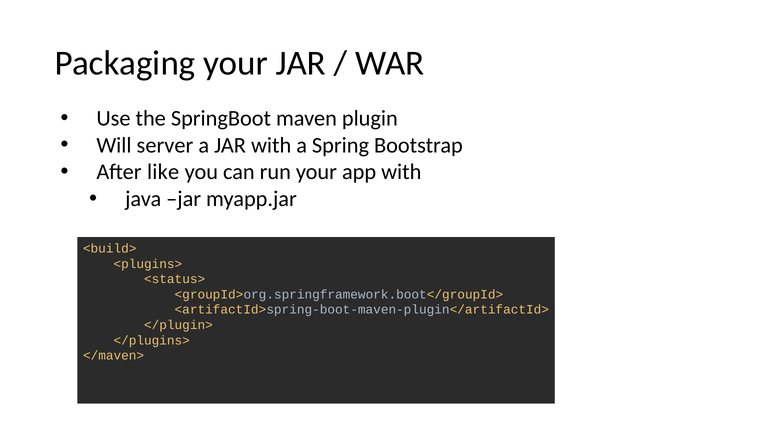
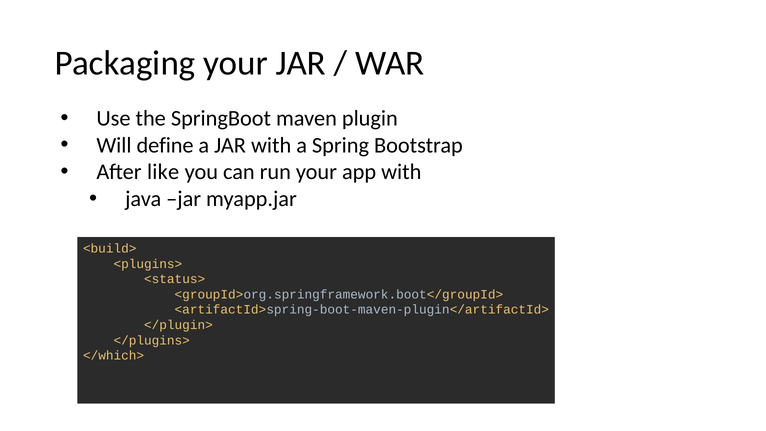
server: server -> define
</maven>: </maven> -> </which>
